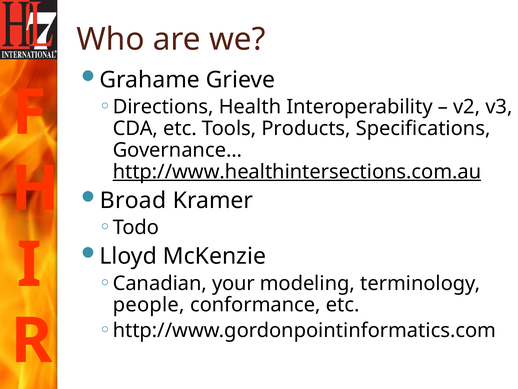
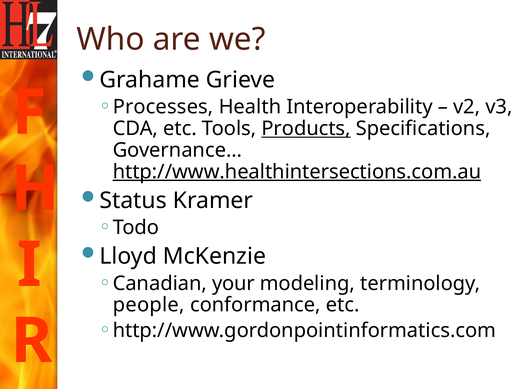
Directions: Directions -> Processes
Products underline: none -> present
Broad: Broad -> Status
